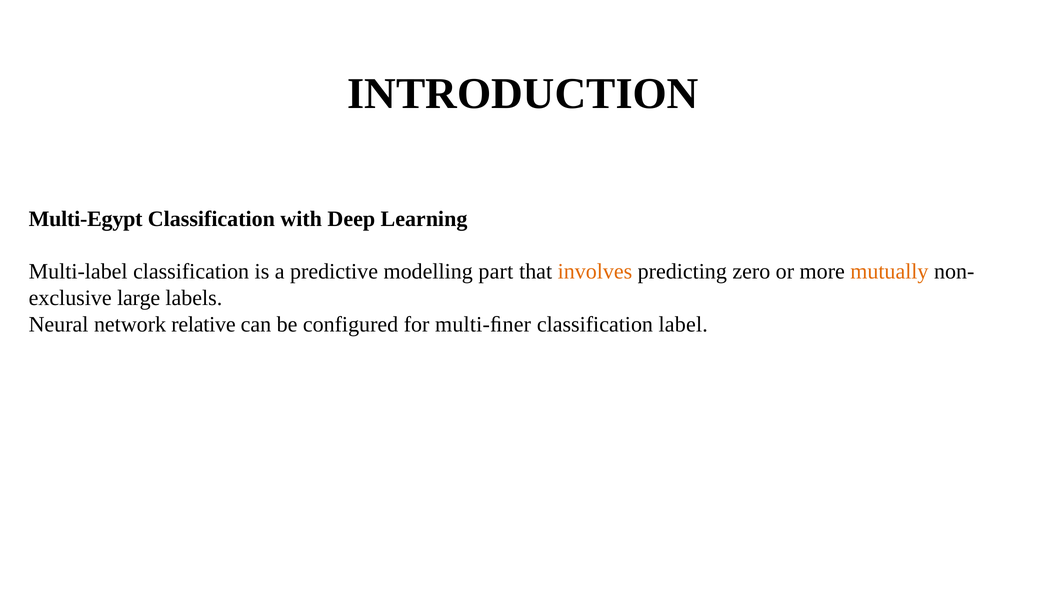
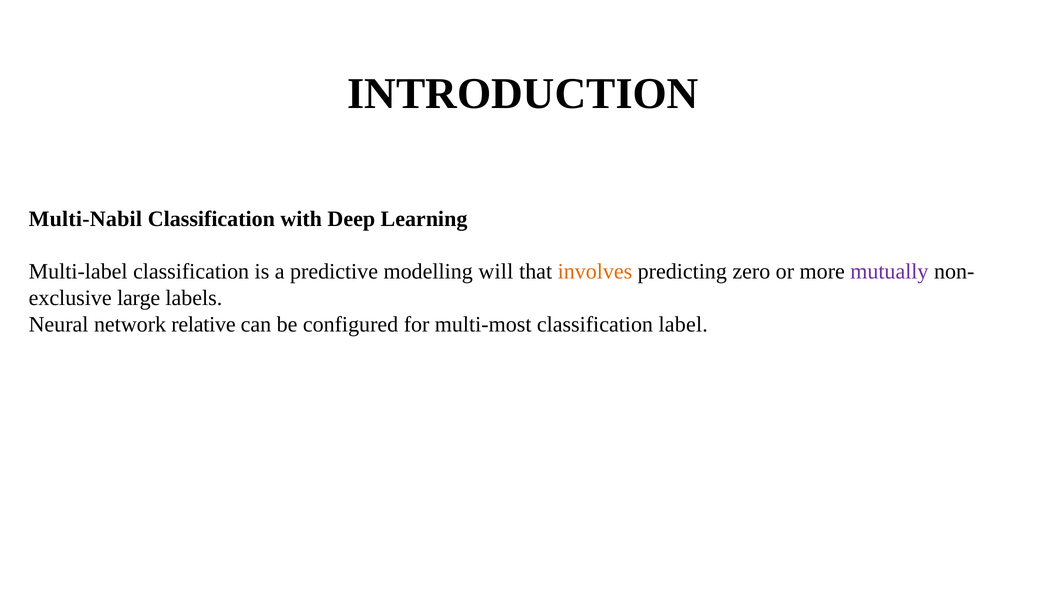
Multi-Egypt: Multi-Egypt -> Multi-Nabil
part: part -> will
mutually colour: orange -> purple
multi-ﬁner: multi-ﬁner -> multi-most
